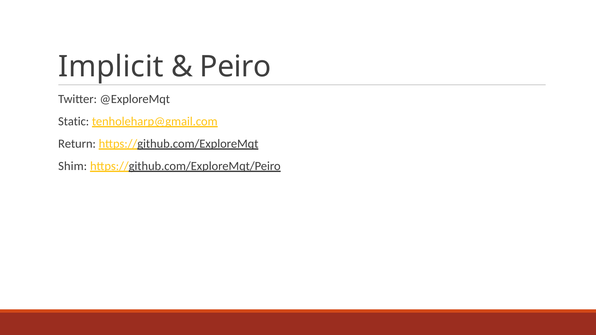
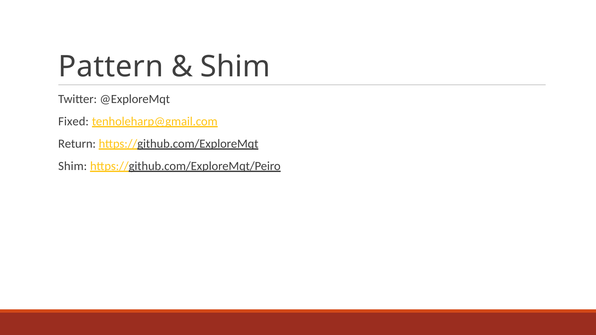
Implicit: Implicit -> Pattern
Peiro at (235, 67): Peiro -> Shim
Static: Static -> Fixed
